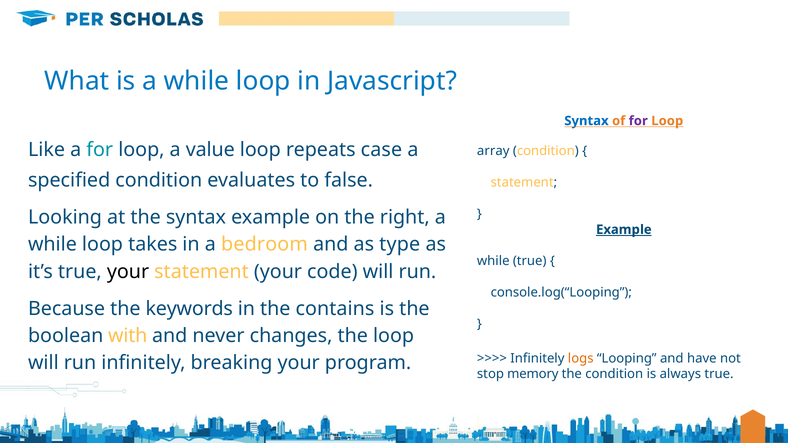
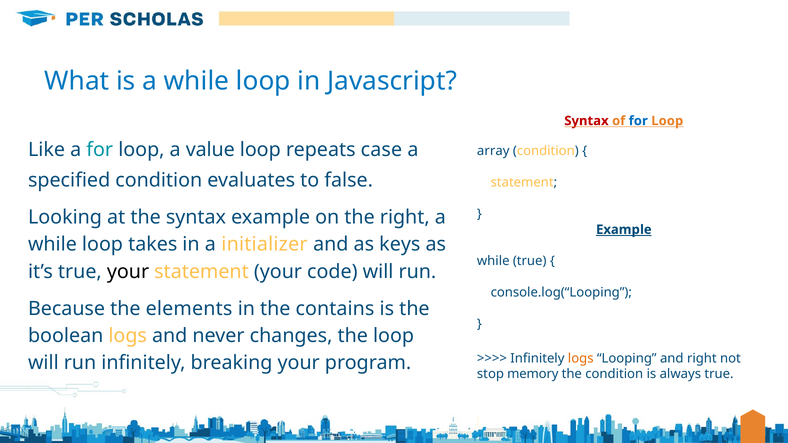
Syntax at (586, 121) colour: blue -> red
for at (638, 121) colour: purple -> blue
bedroom: bedroom -> initializer
type: type -> keys
keywords: keywords -> elements
boolean with: with -> logs
and have: have -> right
